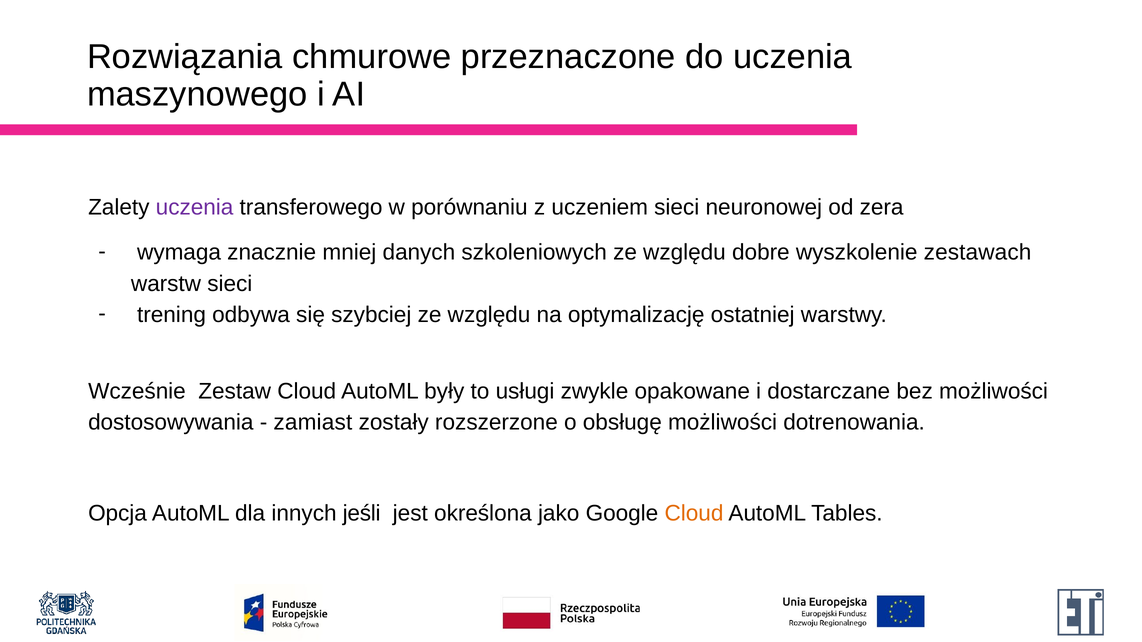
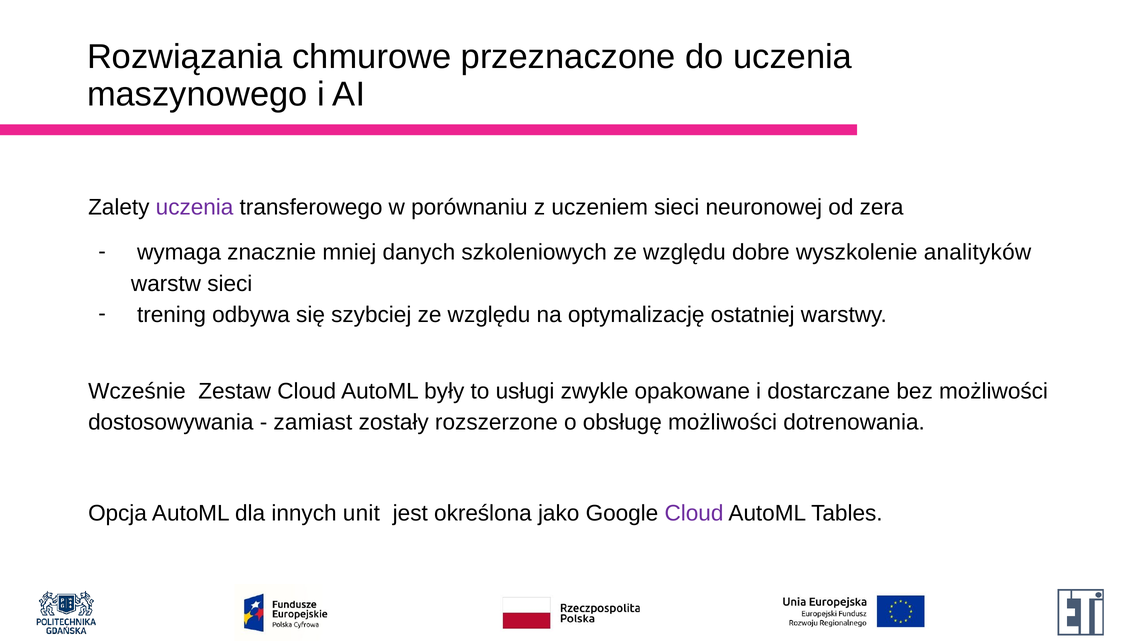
zestawach: zestawach -> analityków
jeśli: jeśli -> unit
Cloud at (694, 514) colour: orange -> purple
